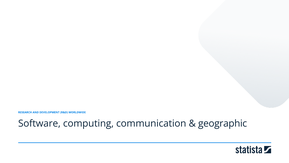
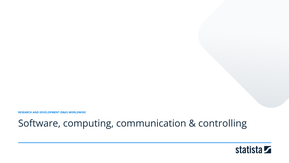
geographic: geographic -> controlling
